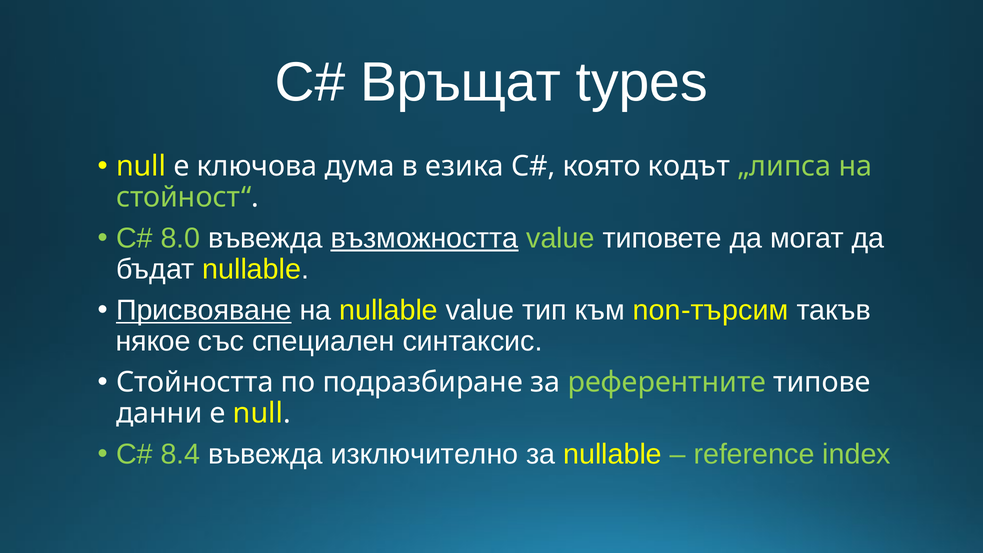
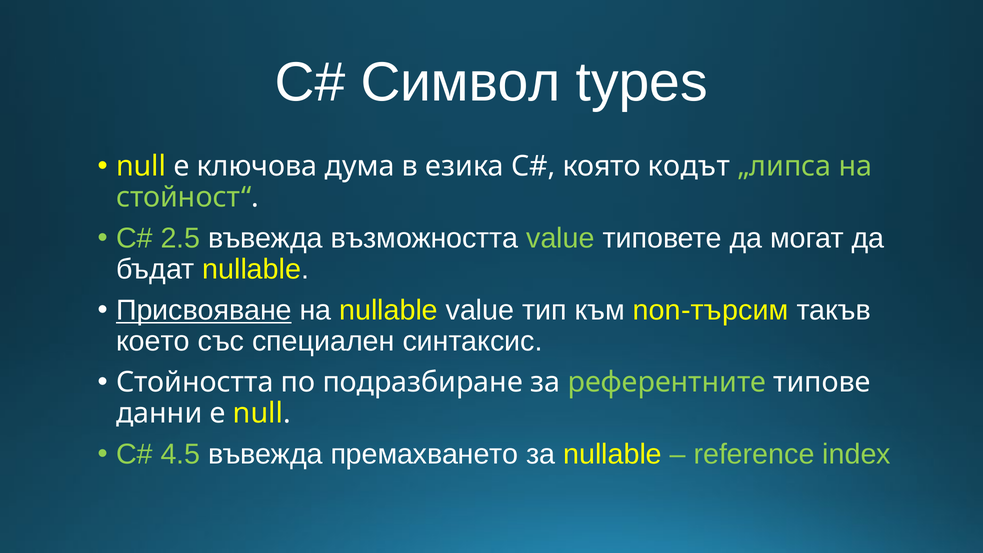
Връщат: Връщат -> Символ
8.0: 8.0 -> 2.5
възможността underline: present -> none
някое: някое -> което
8.4: 8.4 -> 4.5
изключително: изключително -> премахването
